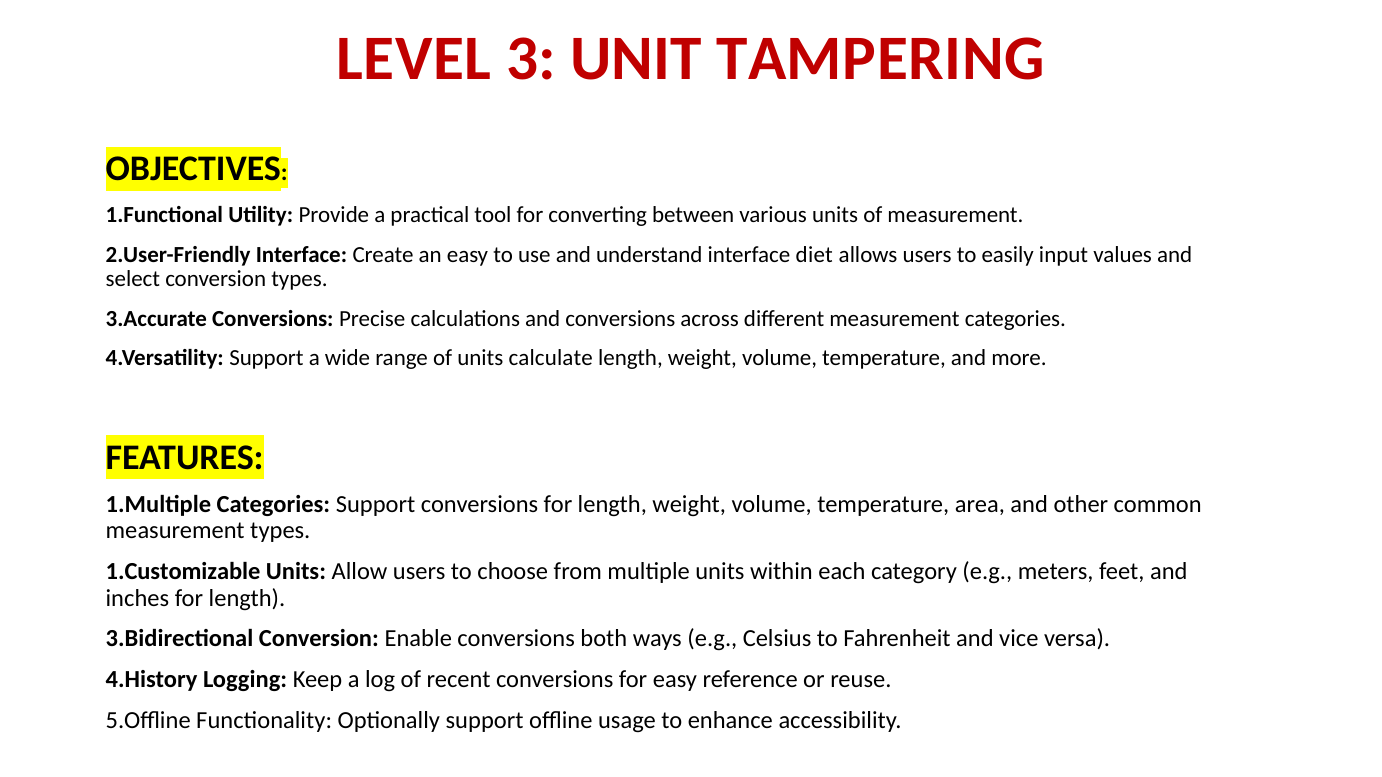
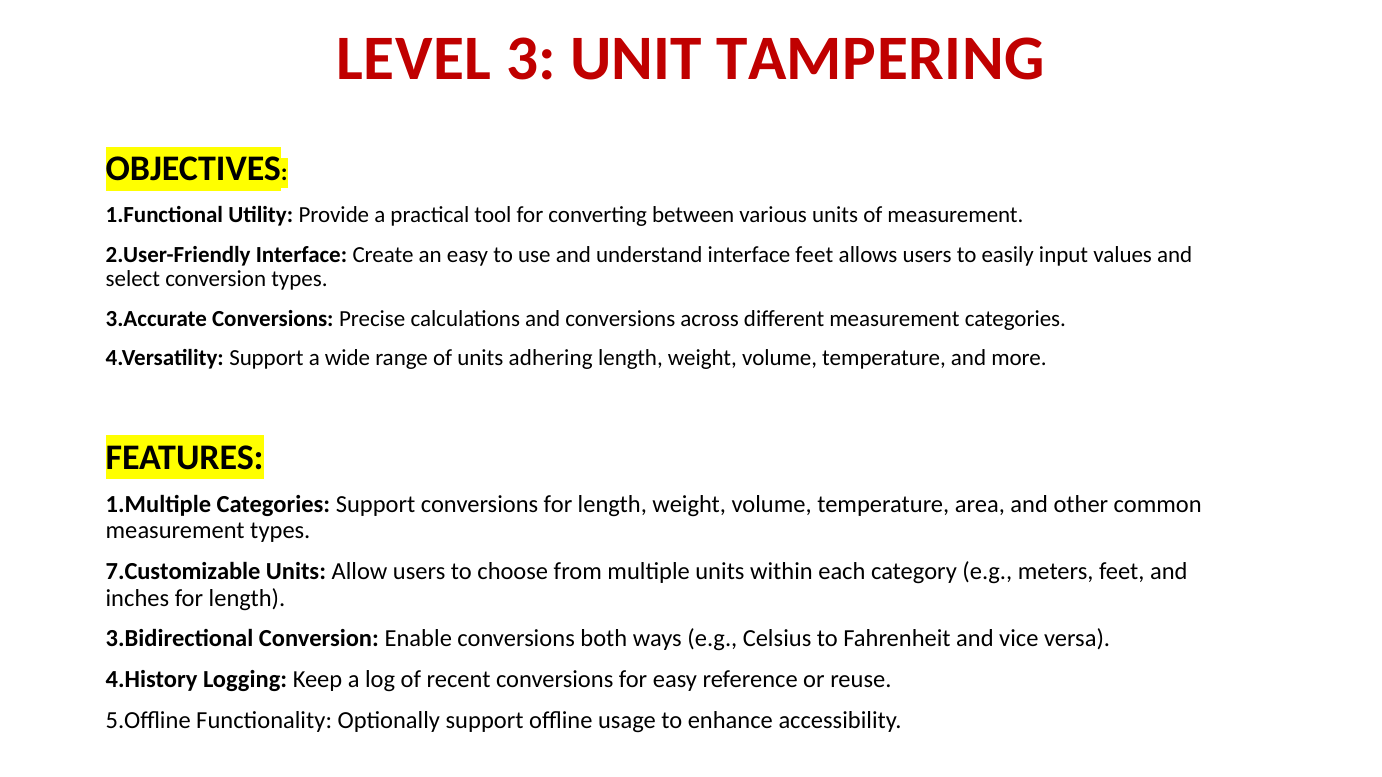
interface diet: diet -> feet
calculate: calculate -> adhering
1.Customizable: 1.Customizable -> 7.Customizable
